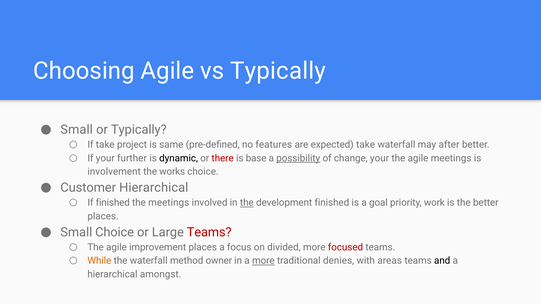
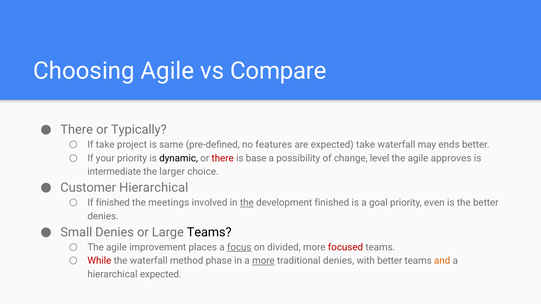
vs Typically: Typically -> Compare
Small at (77, 130): Small -> There
after: after -> ends
your further: further -> priority
possibility underline: present -> none
change your: your -> level
agile meetings: meetings -> approves
involvement: involvement -> intermediate
works: works -> larger
work: work -> even
places at (103, 216): places -> denies
Small Choice: Choice -> Denies
Teams at (209, 232) colour: red -> black
focus underline: none -> present
While colour: orange -> red
owner: owner -> phase
with areas: areas -> better
and colour: black -> orange
hierarchical amongst: amongst -> expected
